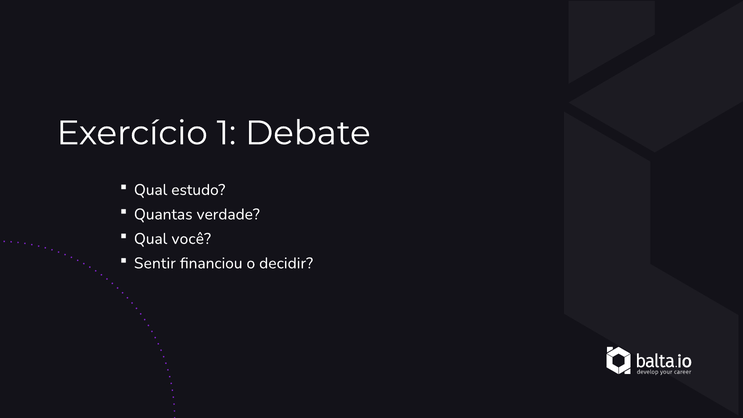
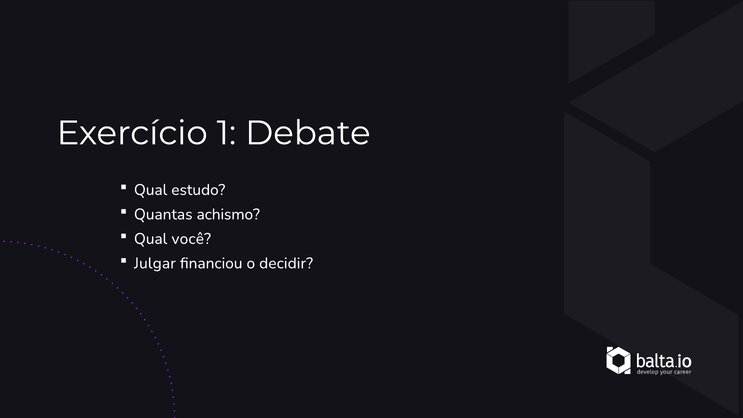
verdade: verdade -> achismo
Sentir: Sentir -> Julgar
